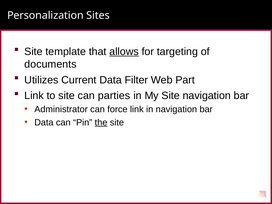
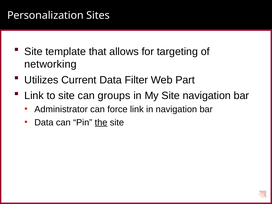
allows underline: present -> none
documents: documents -> networking
parties: parties -> groups
